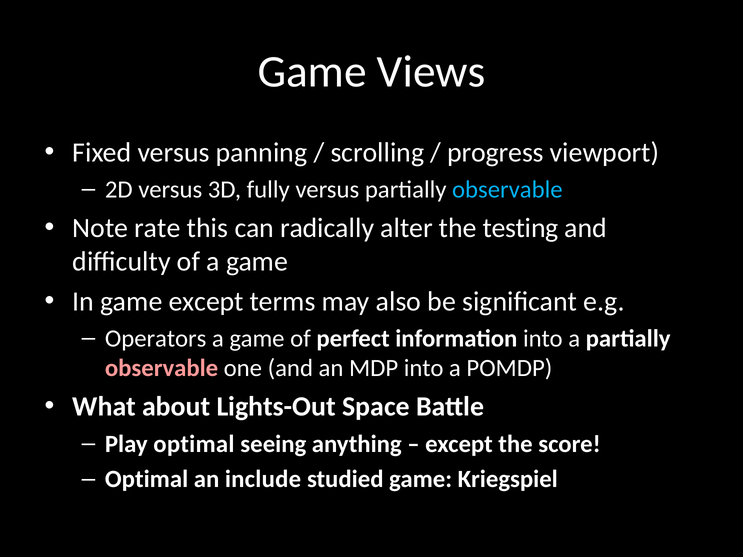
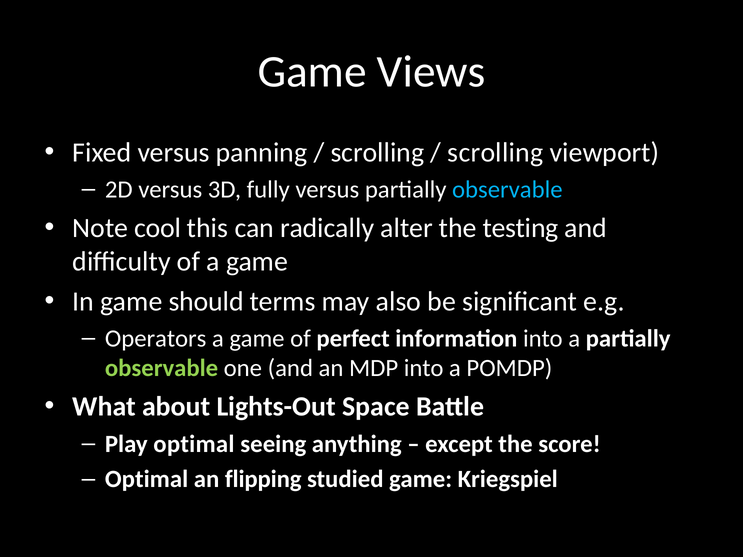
progress at (496, 152): progress -> scrolling
rate: rate -> cool
game except: except -> should
observable at (162, 368) colour: pink -> light green
include: include -> flipping
